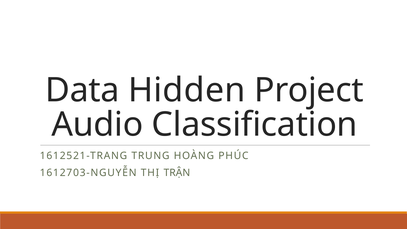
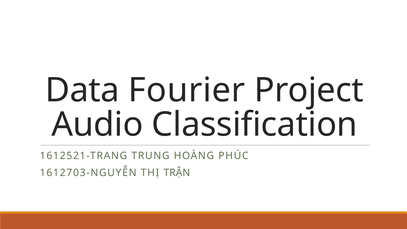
Hidden: Hidden -> Fourier
